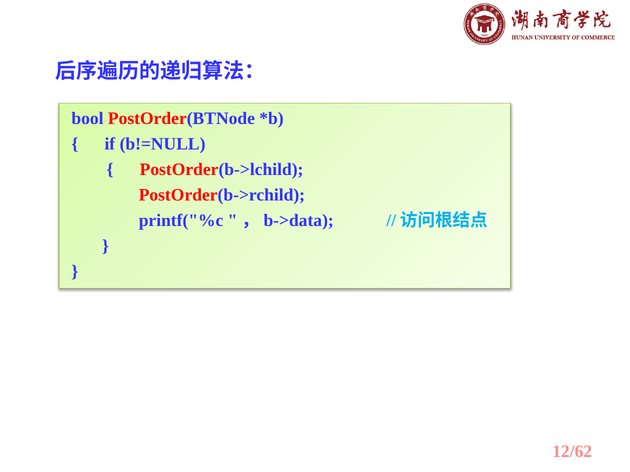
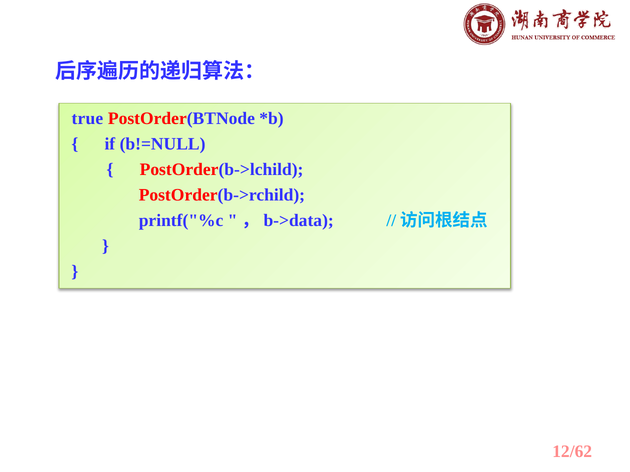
bool: bool -> true
